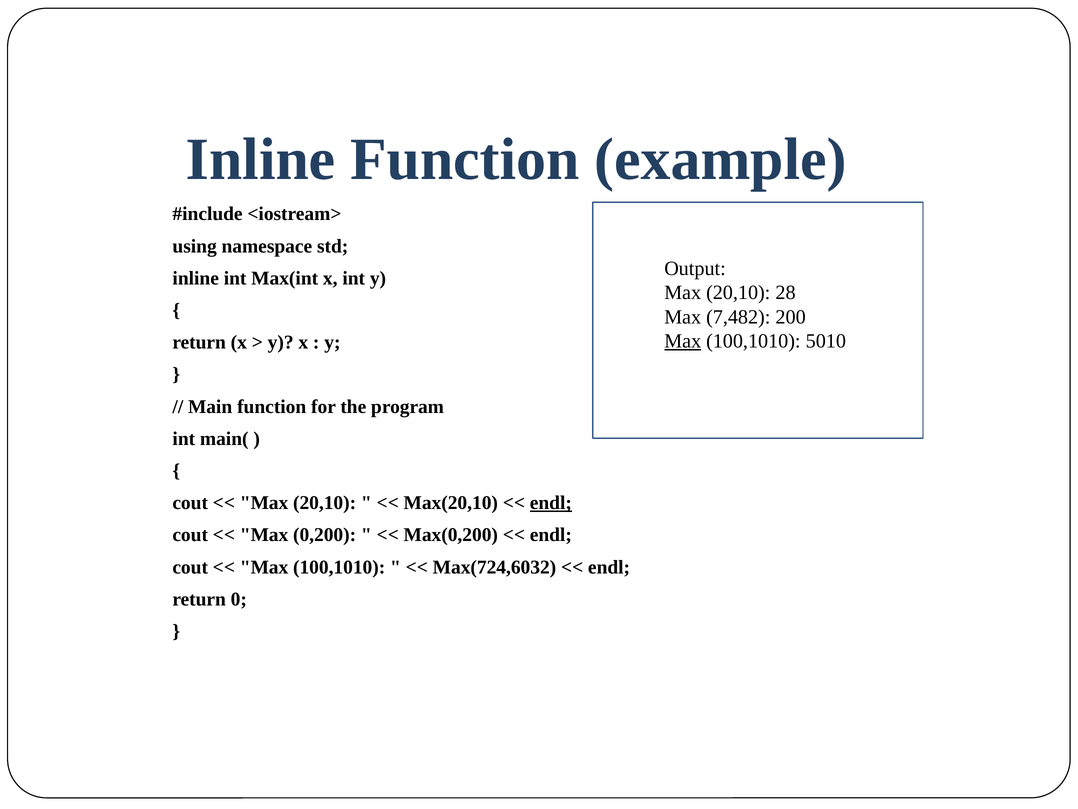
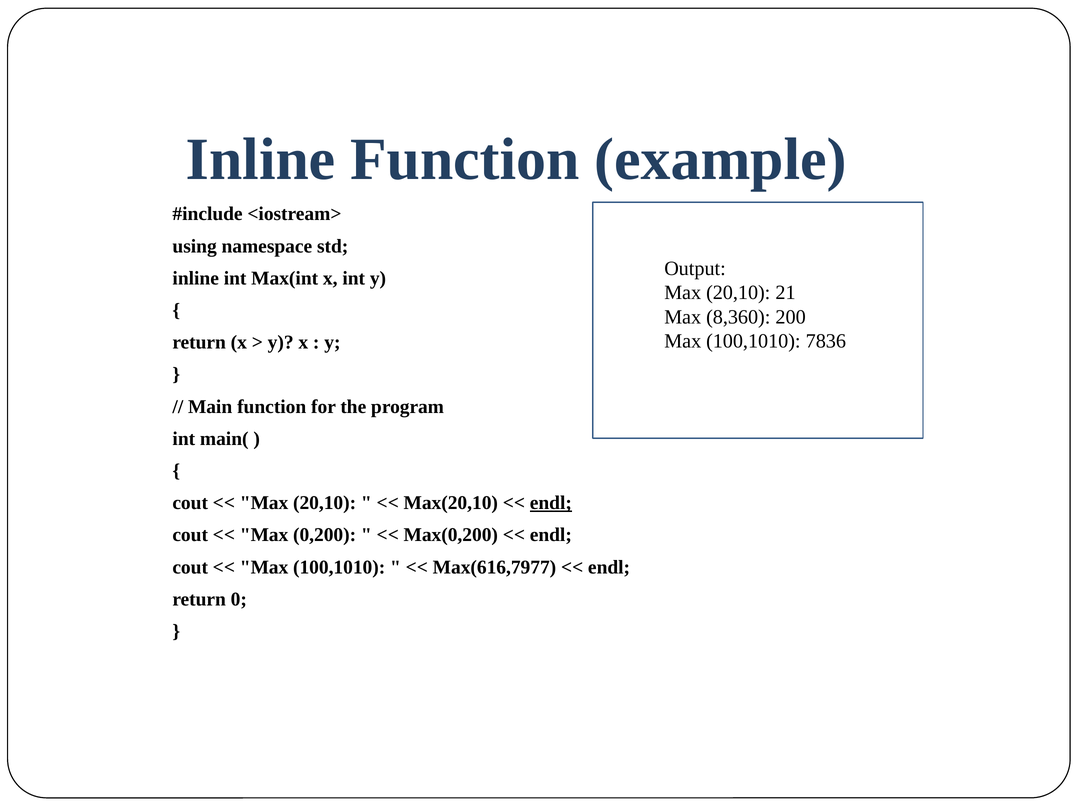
28: 28 -> 21
7,482: 7,482 -> 8,360
Max at (683, 341) underline: present -> none
5010: 5010 -> 7836
Max(724,6032: Max(724,6032 -> Max(616,7977
